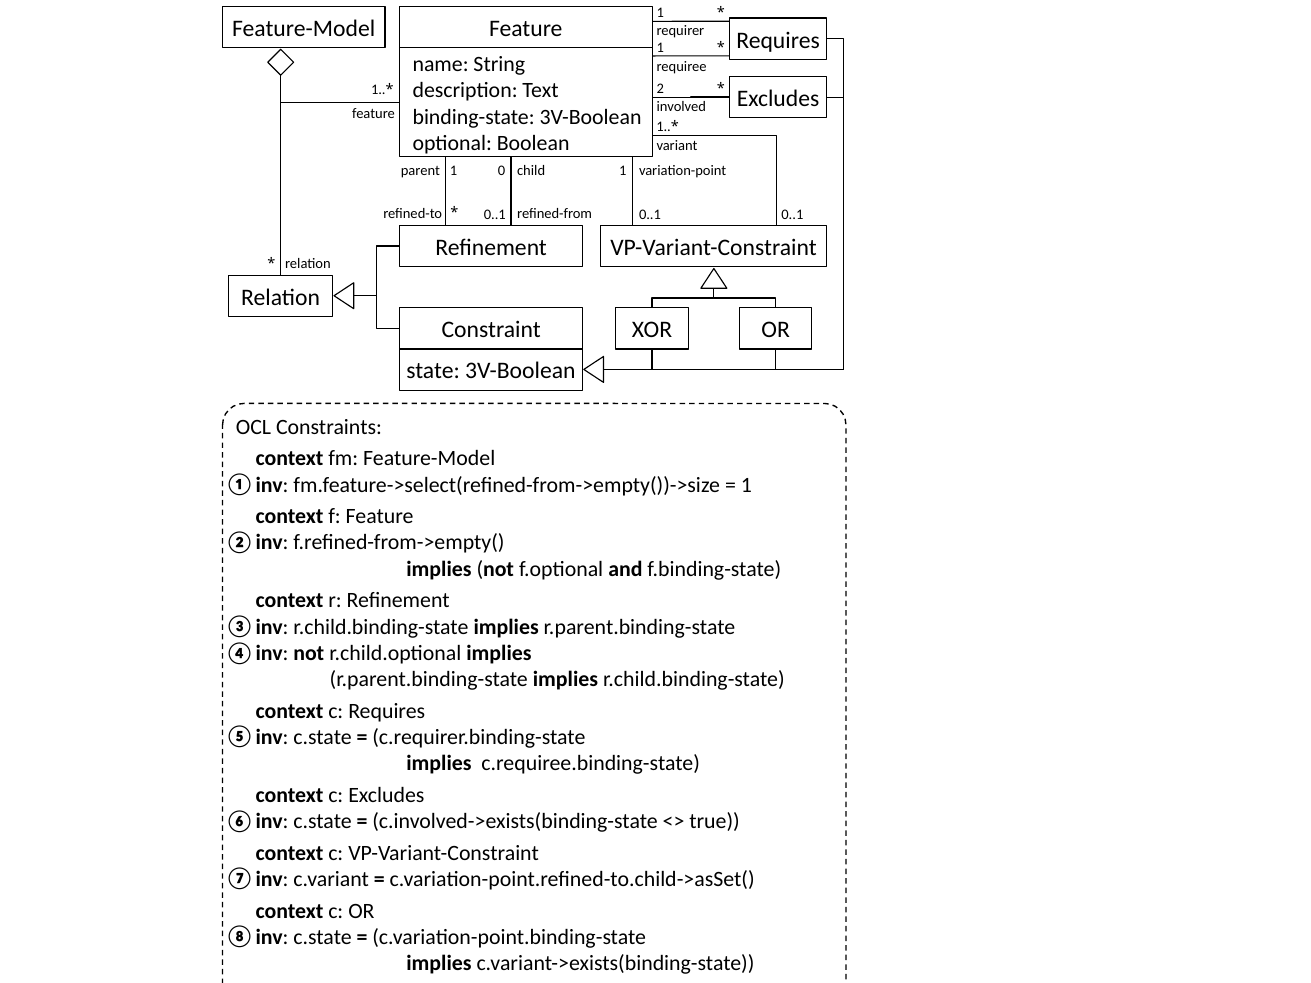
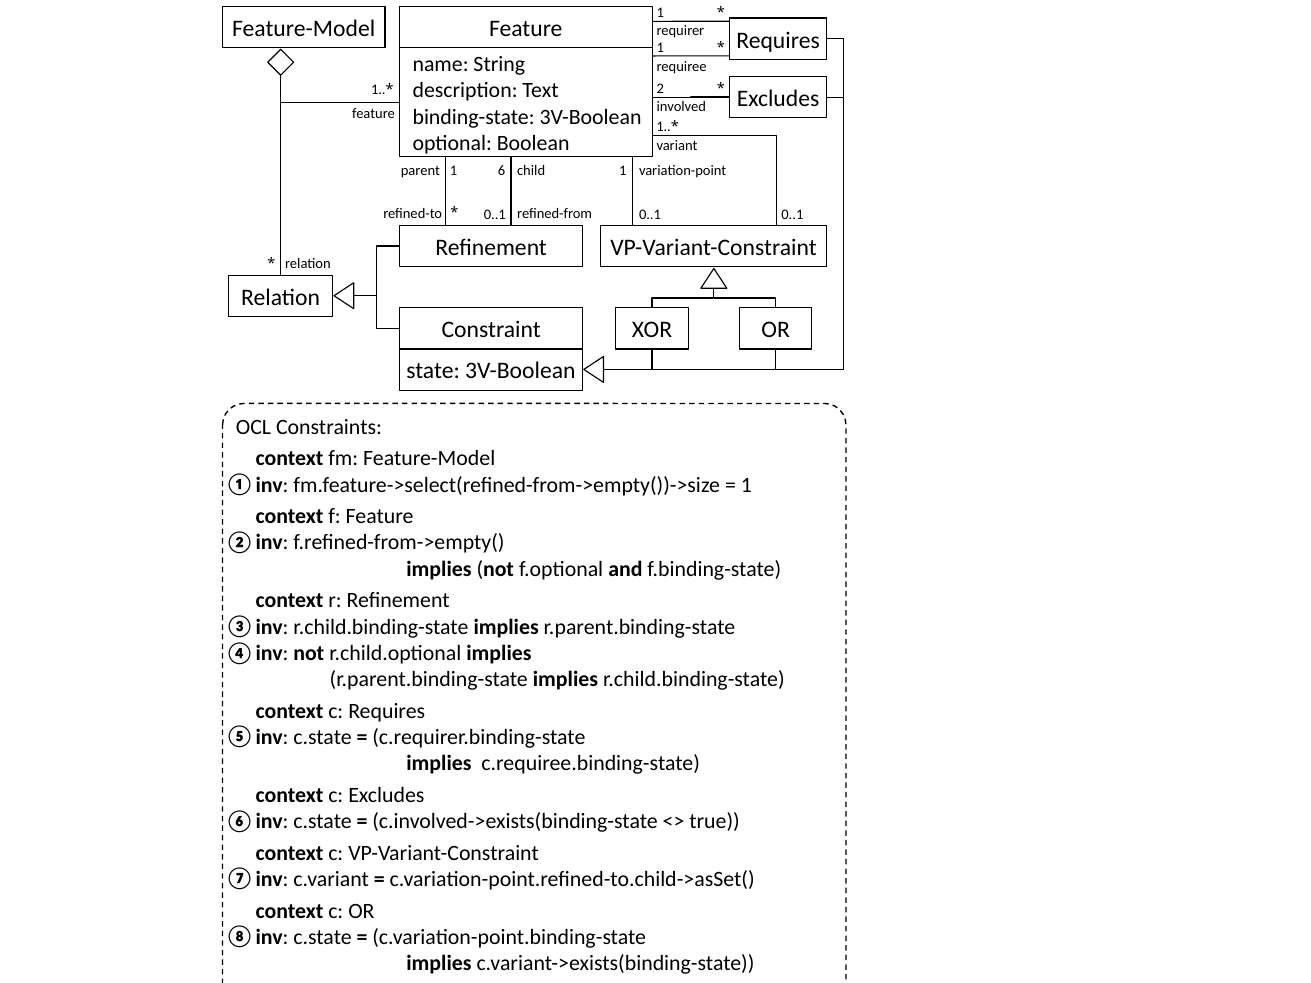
0: 0 -> 6
